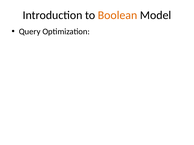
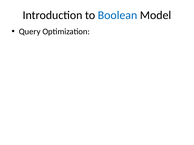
Boolean colour: orange -> blue
